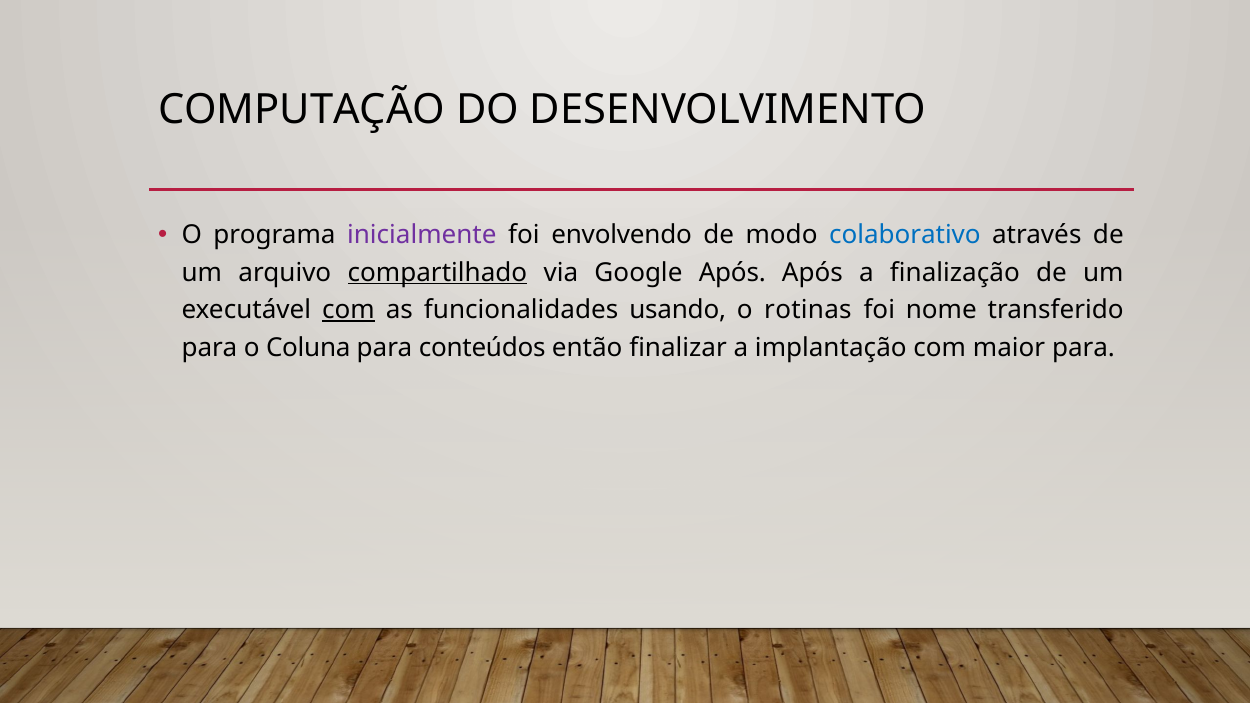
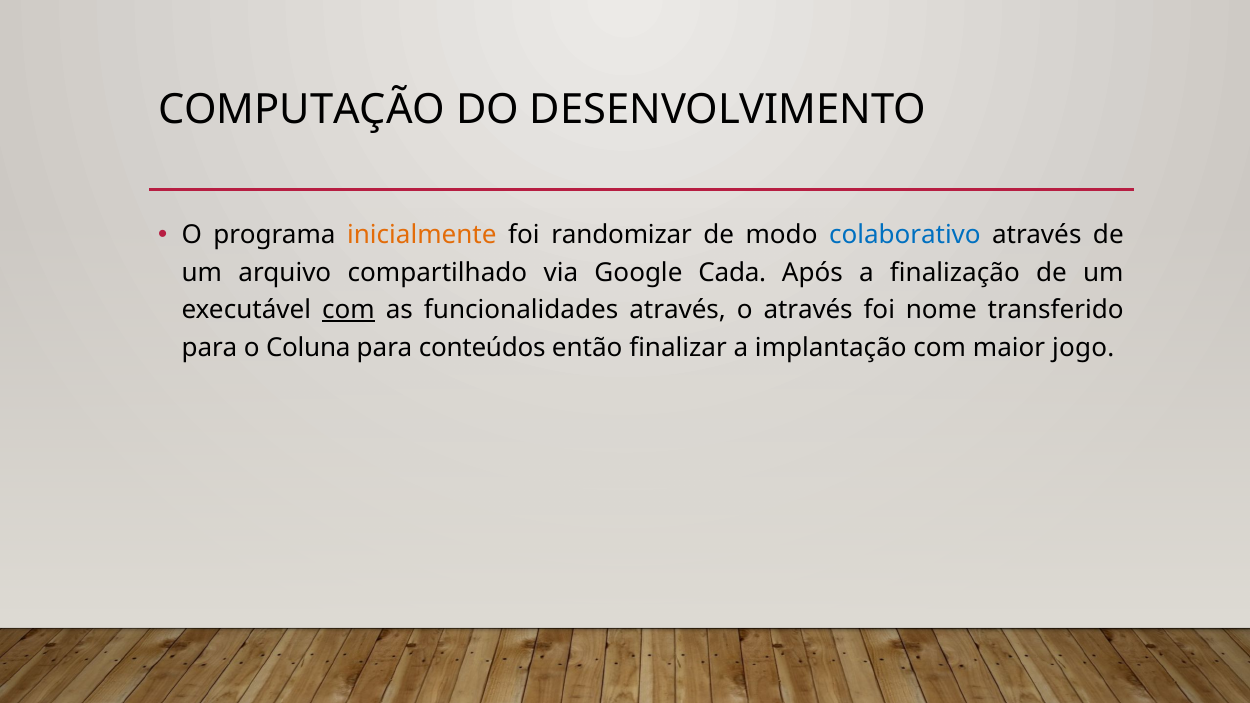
inicialmente colour: purple -> orange
envolvendo: envolvendo -> randomizar
compartilhado underline: present -> none
Google Após: Após -> Cada
funcionalidades usando: usando -> através
o rotinas: rotinas -> através
maior para: para -> jogo
